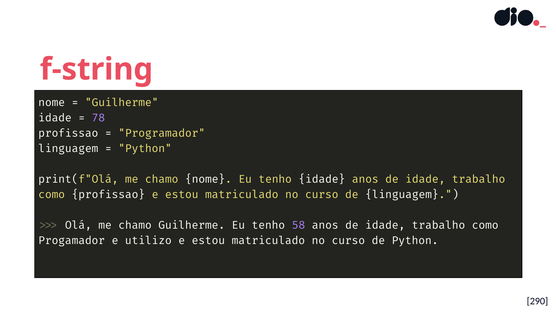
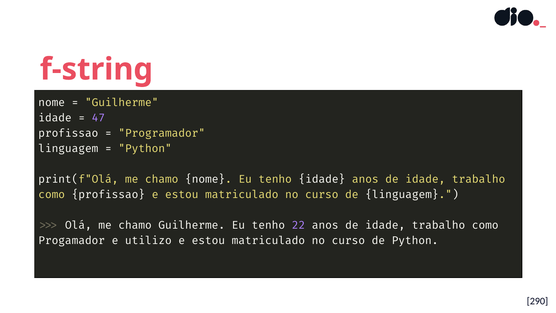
78: 78 -> 47
58: 58 -> 22
